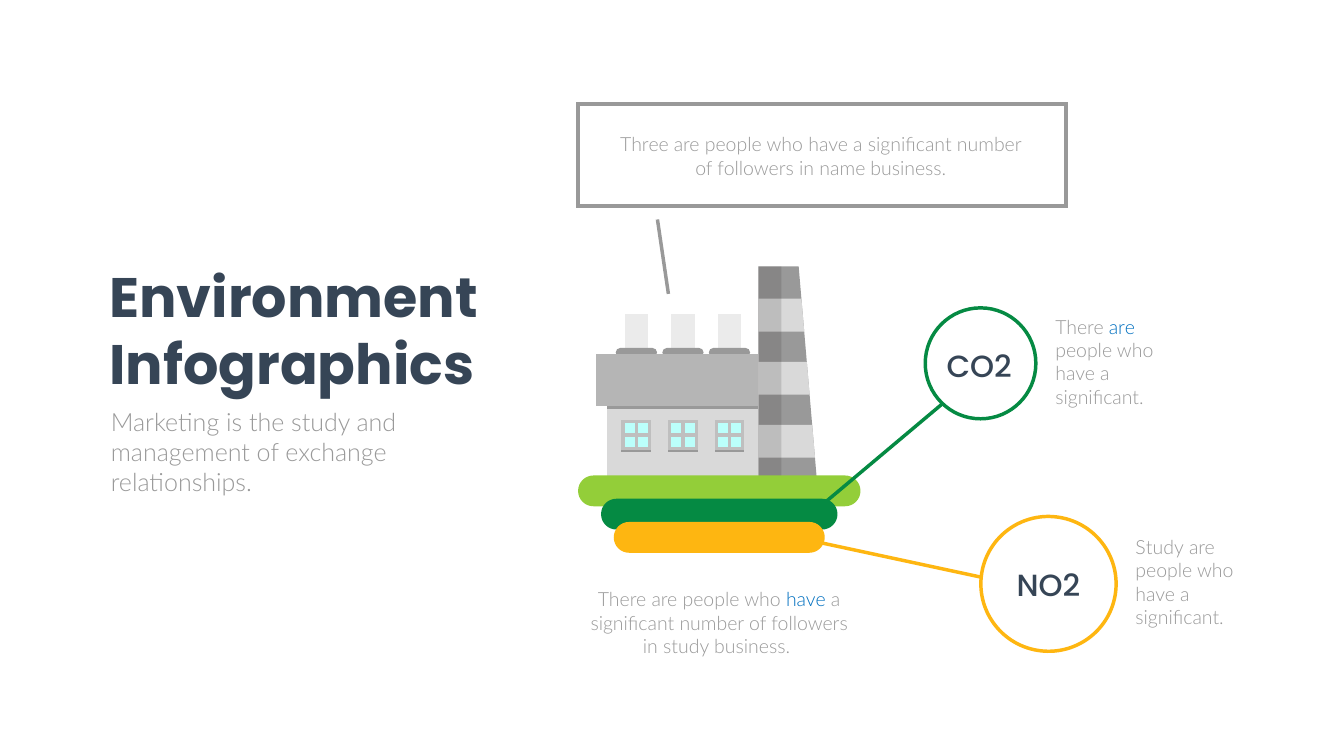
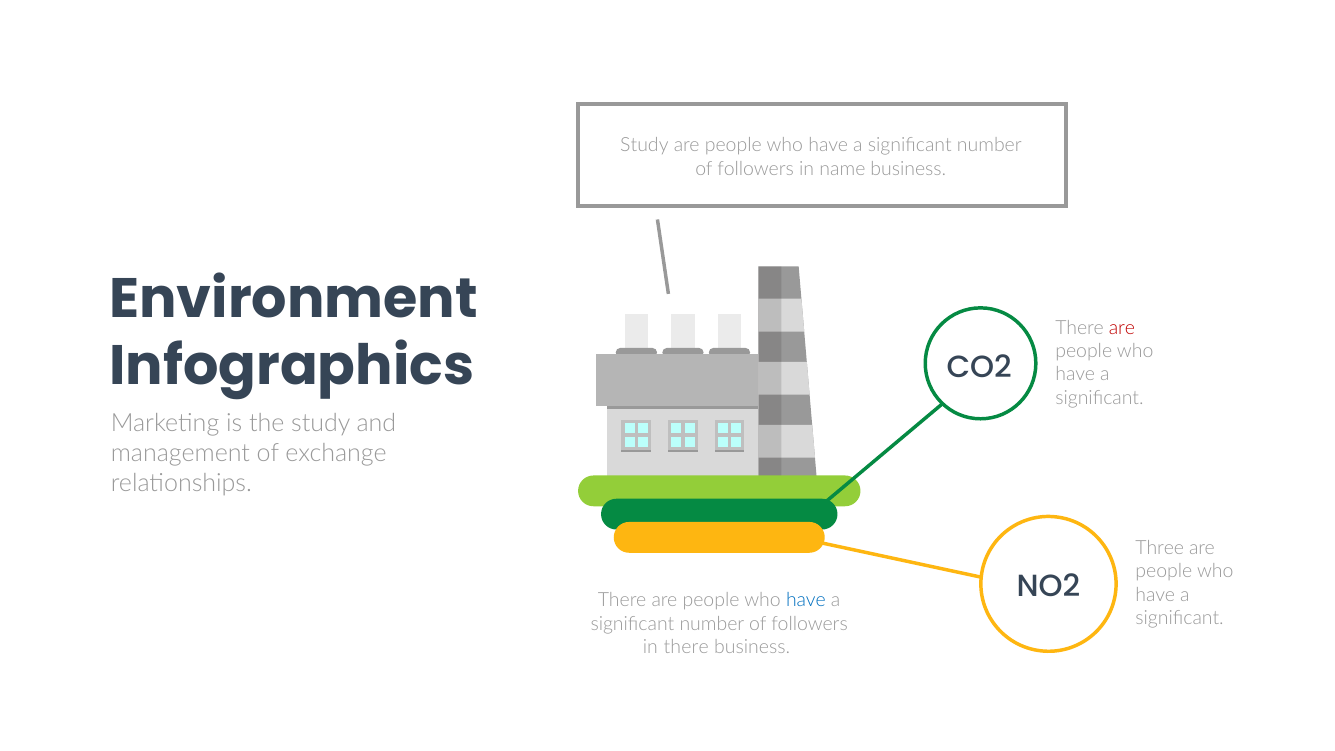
Three at (644, 145): Three -> Study
are at (1122, 328) colour: blue -> red
Study at (1160, 548): Study -> Three
in study: study -> there
